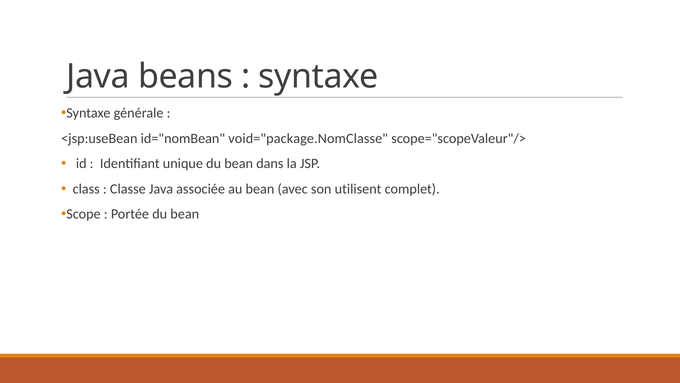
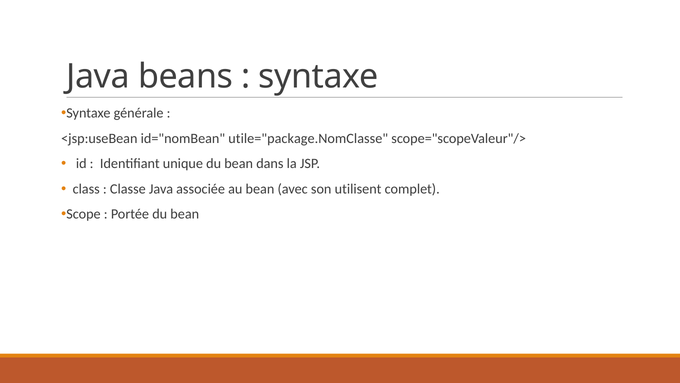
void="package.NomClasse: void="package.NomClasse -> utile="package.NomClasse
